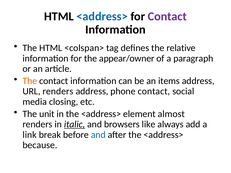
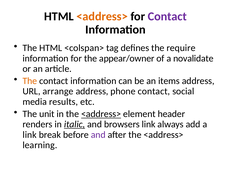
<address> at (102, 16) colour: blue -> orange
relative: relative -> require
paragraph: paragraph -> novalidate
URL renders: renders -> arrange
closing: closing -> results
<address> at (101, 114) underline: none -> present
almost: almost -> header
browsers like: like -> link
and at (98, 135) colour: blue -> purple
because: because -> learning
